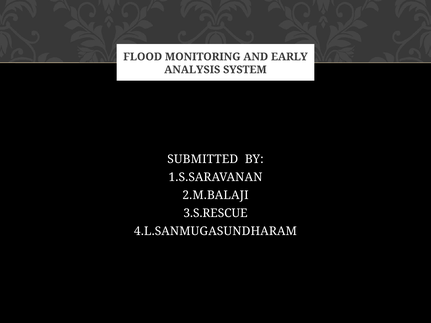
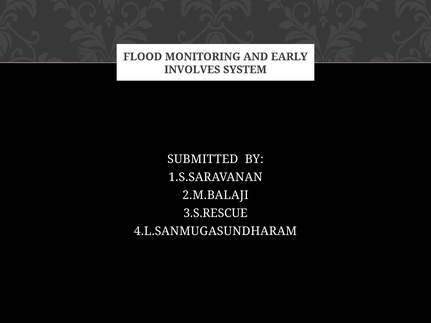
ANALYSIS: ANALYSIS -> INVOLVES
